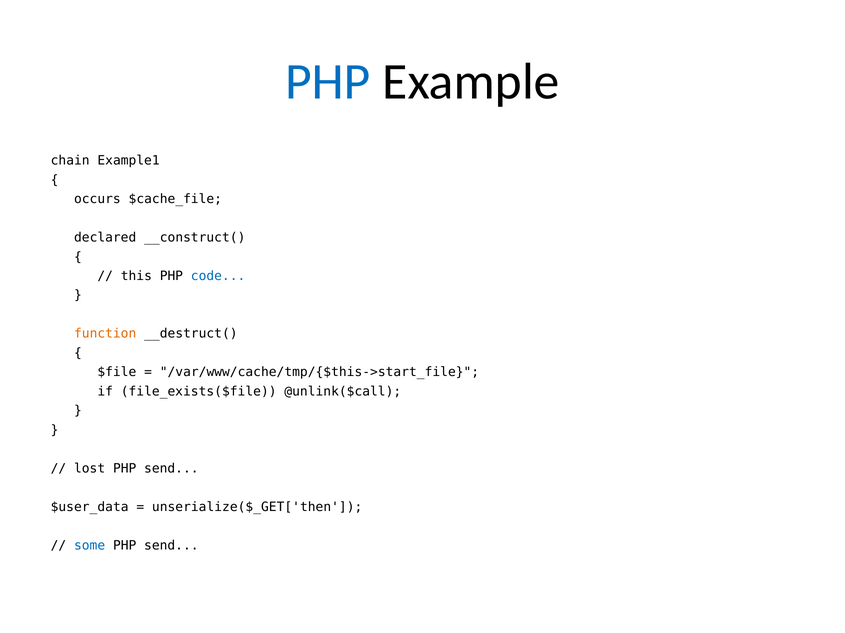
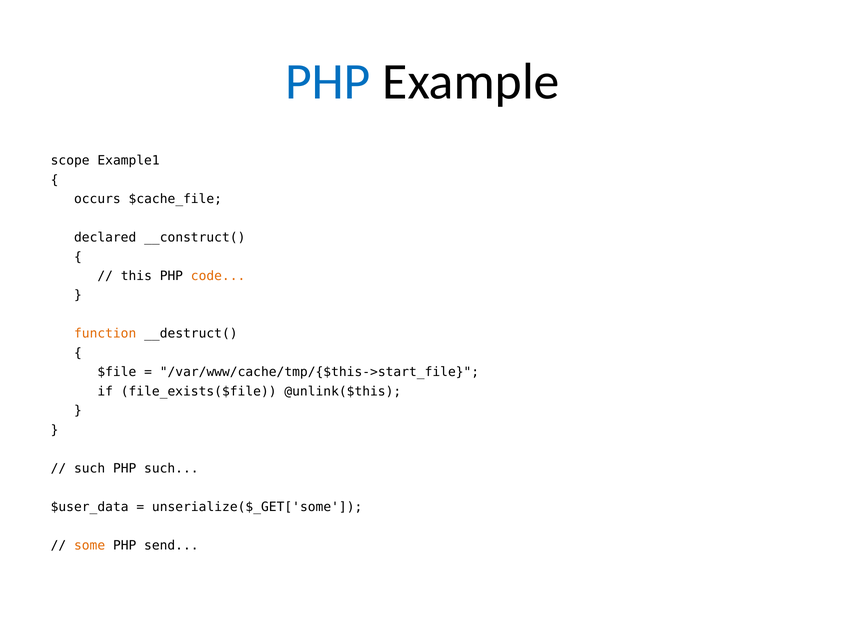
chain: chain -> scope
code colour: blue -> orange
@unlink($call: @unlink($call -> @unlink($this
lost at (90, 469): lost -> such
send at (171, 469): send -> such
unserialize($_GET['then: unserialize($_GET['then -> unserialize($_GET['some
some colour: blue -> orange
